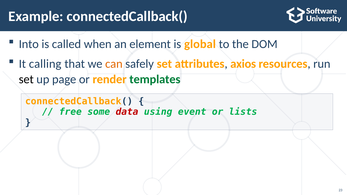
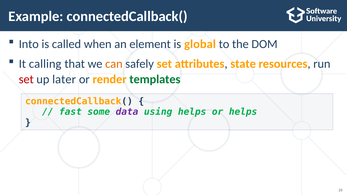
axios: axios -> state
set at (26, 79) colour: black -> red
page: page -> later
free: free -> fast
data colour: red -> purple
using event: event -> helps
or lists: lists -> helps
